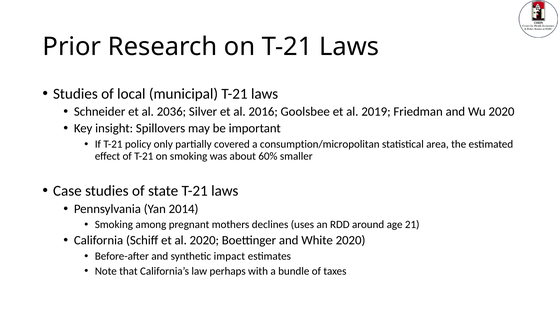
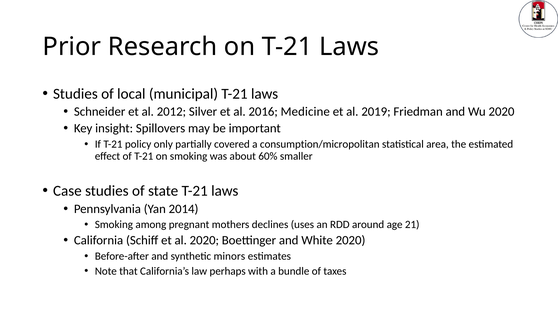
2036: 2036 -> 2012
Goolsbee: Goolsbee -> Medicine
impact: impact -> minors
